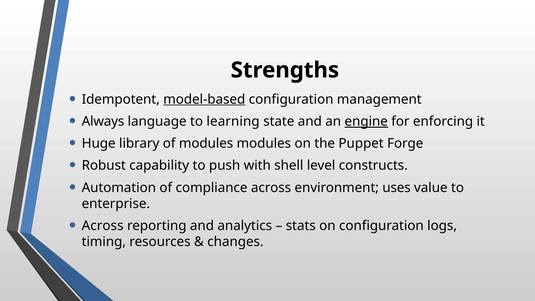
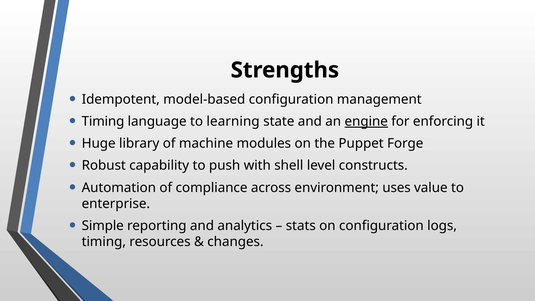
model-based underline: present -> none
Always at (103, 121): Always -> Timing
of modules: modules -> machine
Across at (103, 226): Across -> Simple
